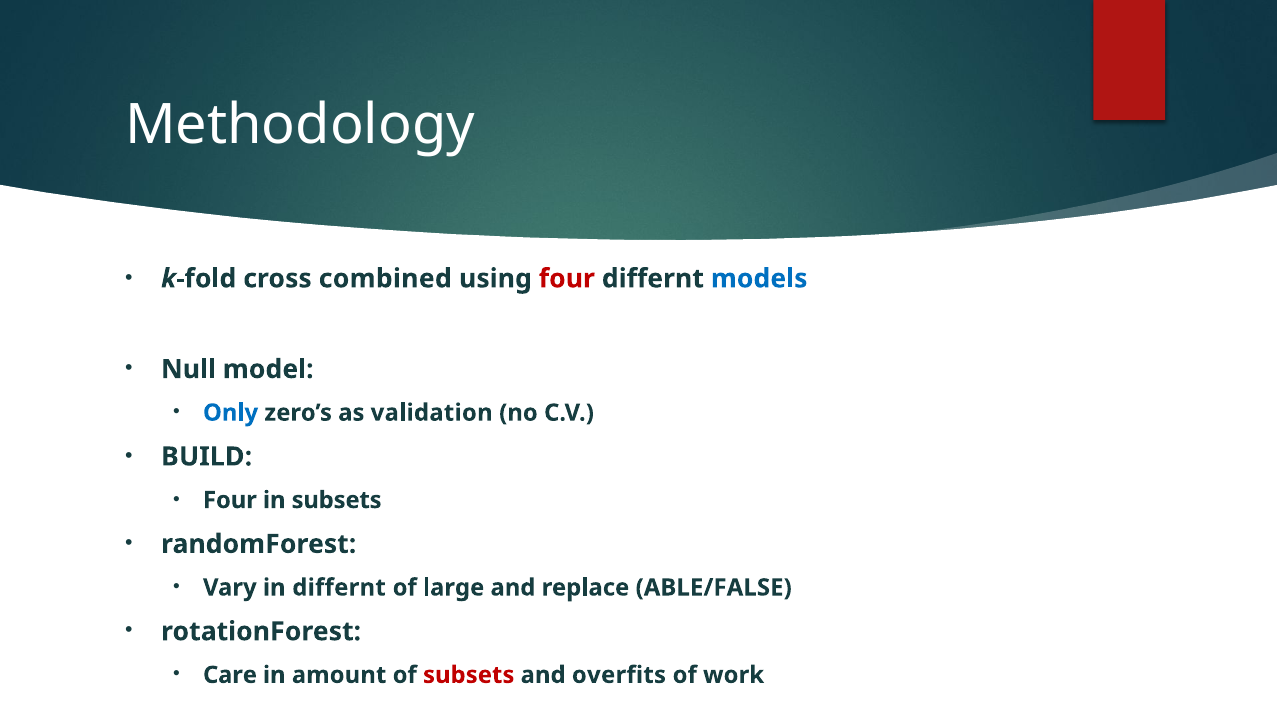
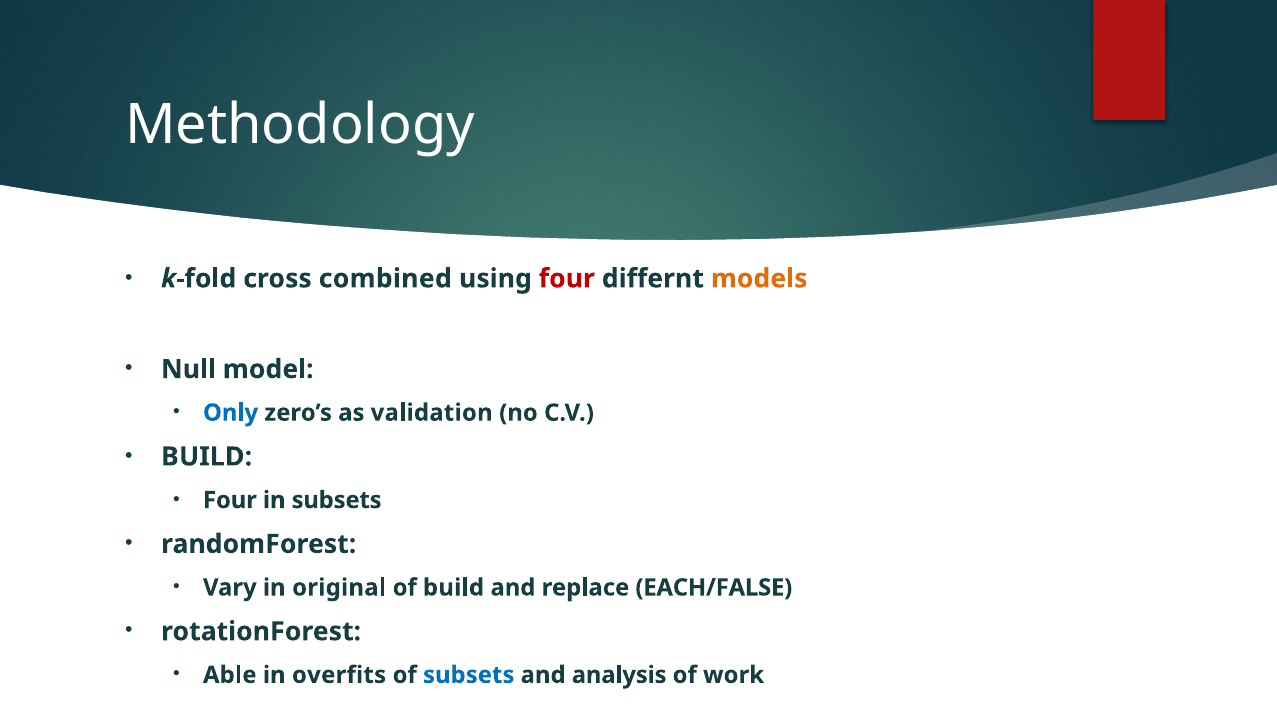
models colour: blue -> orange
in differnt: differnt -> original
of large: large -> build
ABLE/FALSE: ABLE/FALSE -> EACH/FALSE
Care: Care -> Able
amount: amount -> overfits
subsets at (469, 674) colour: red -> blue
overfits: overfits -> analysis
